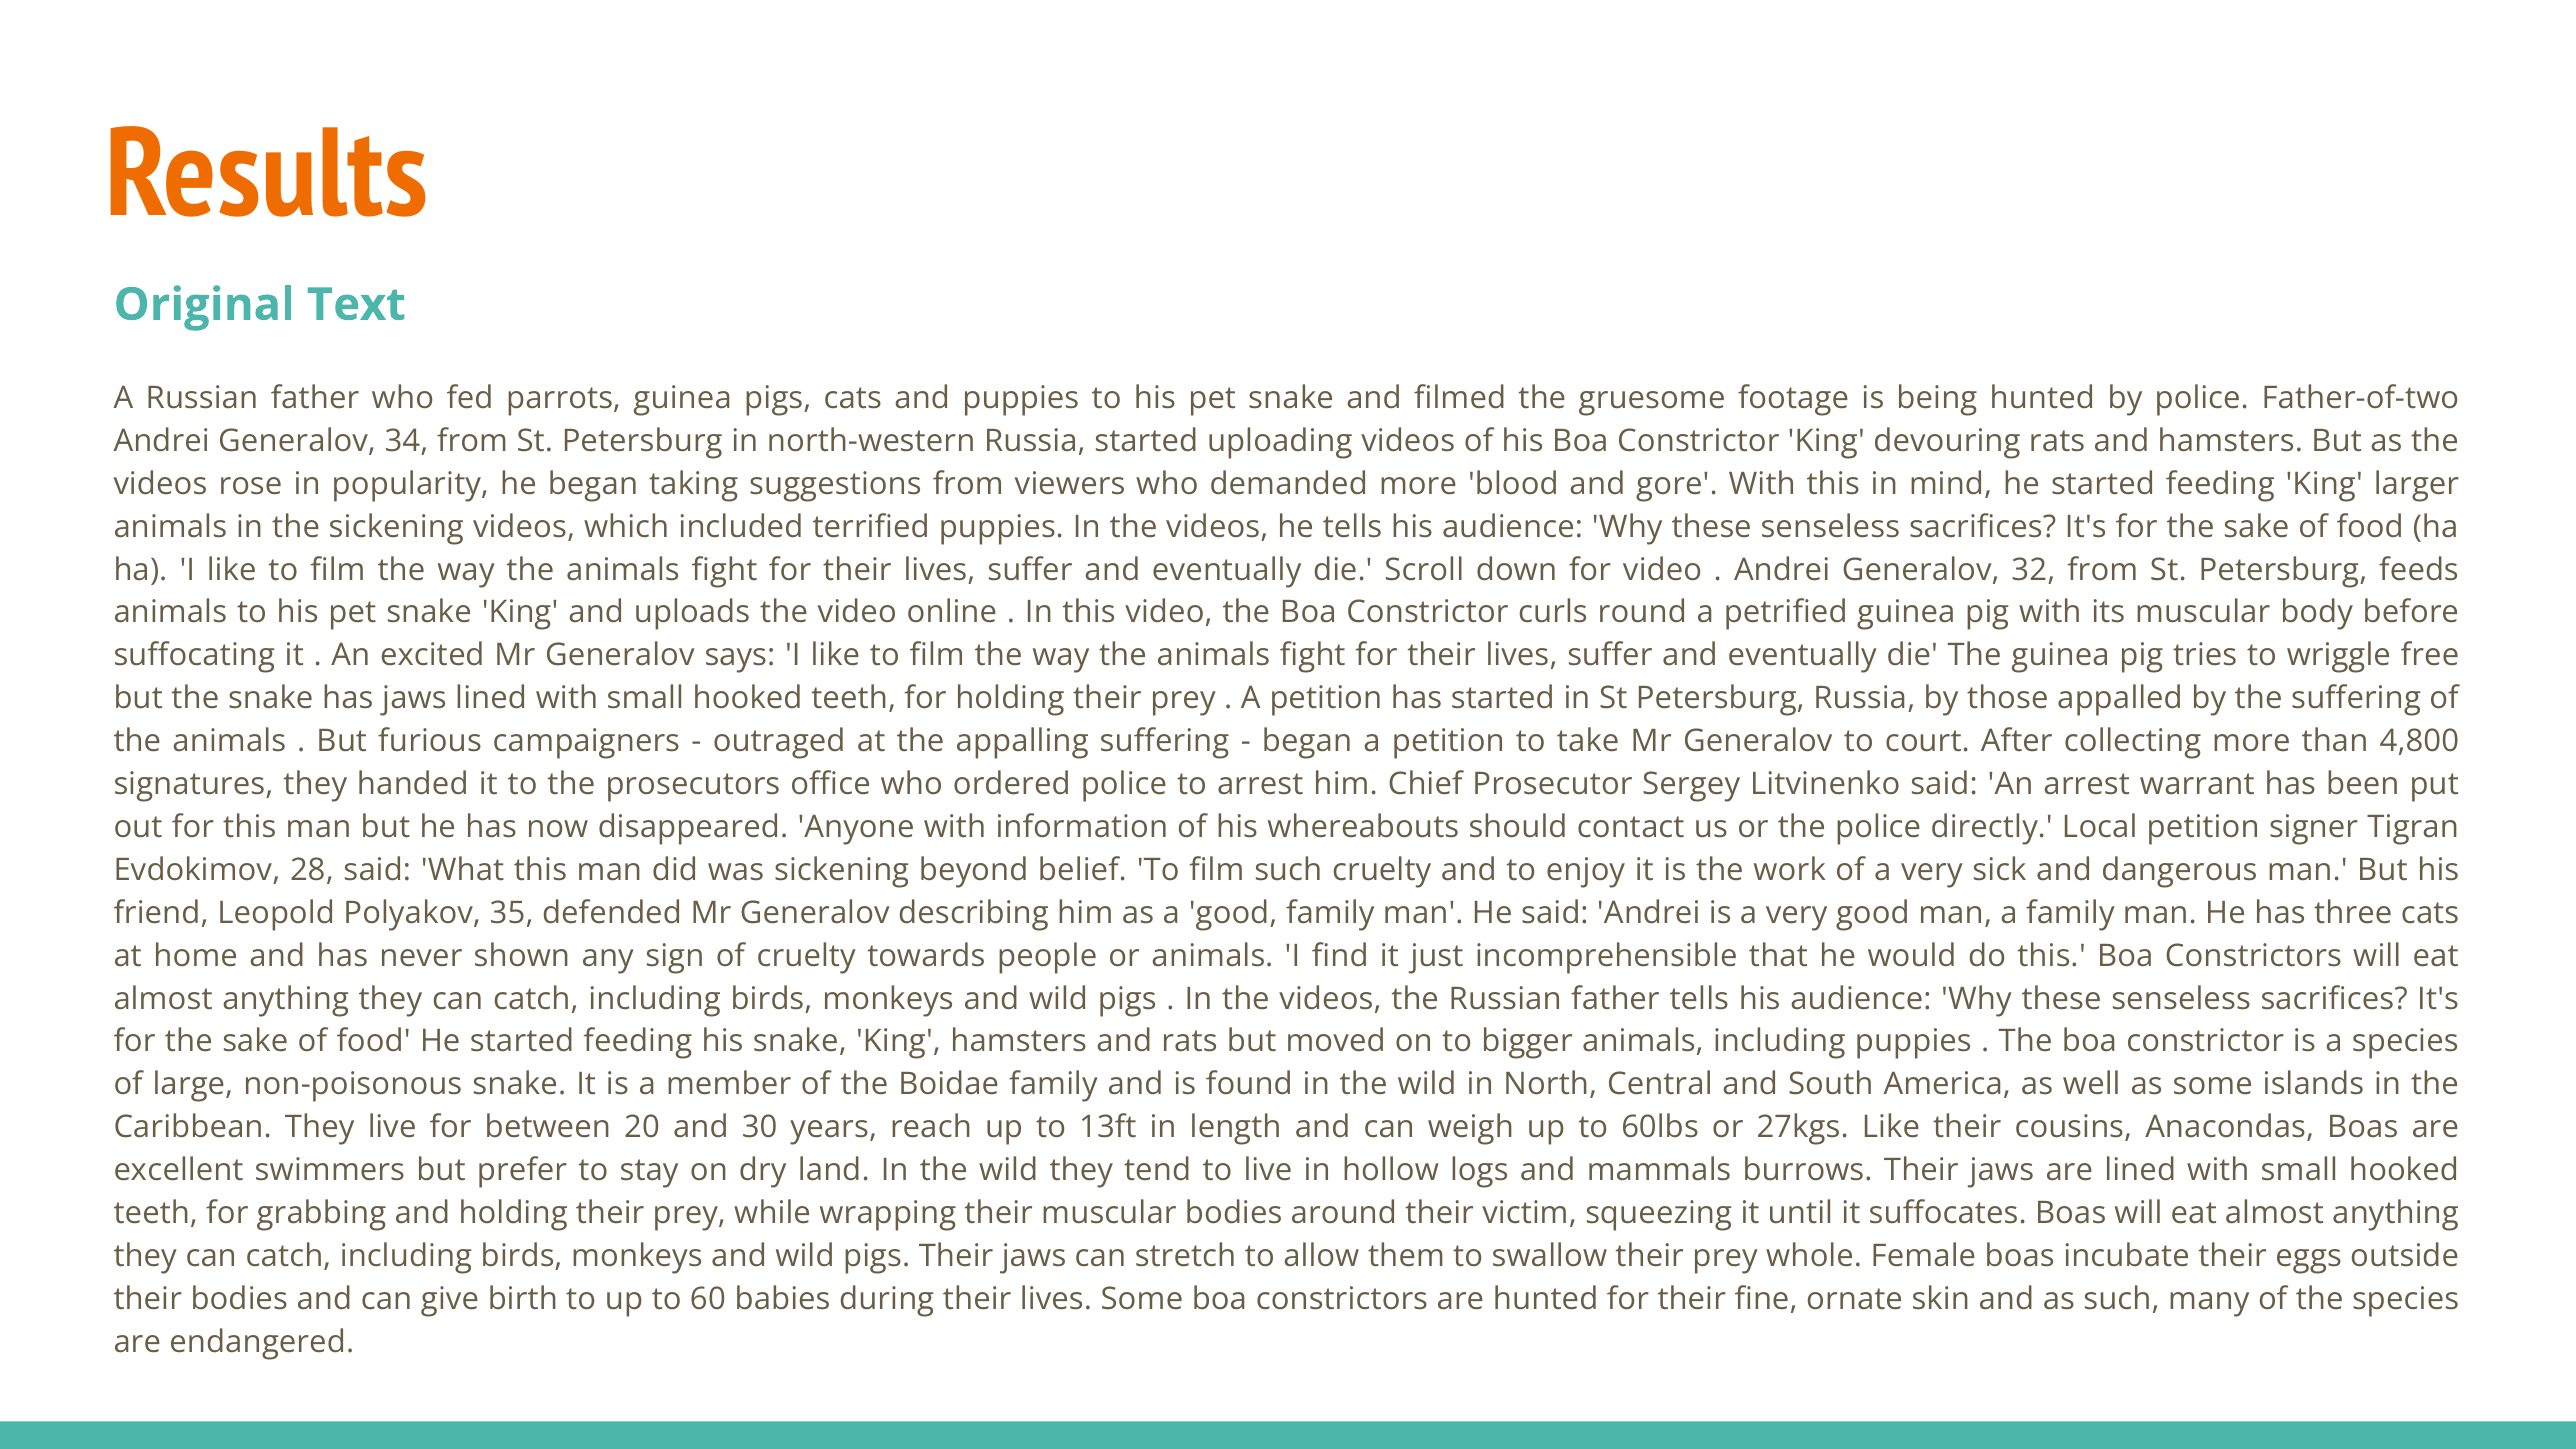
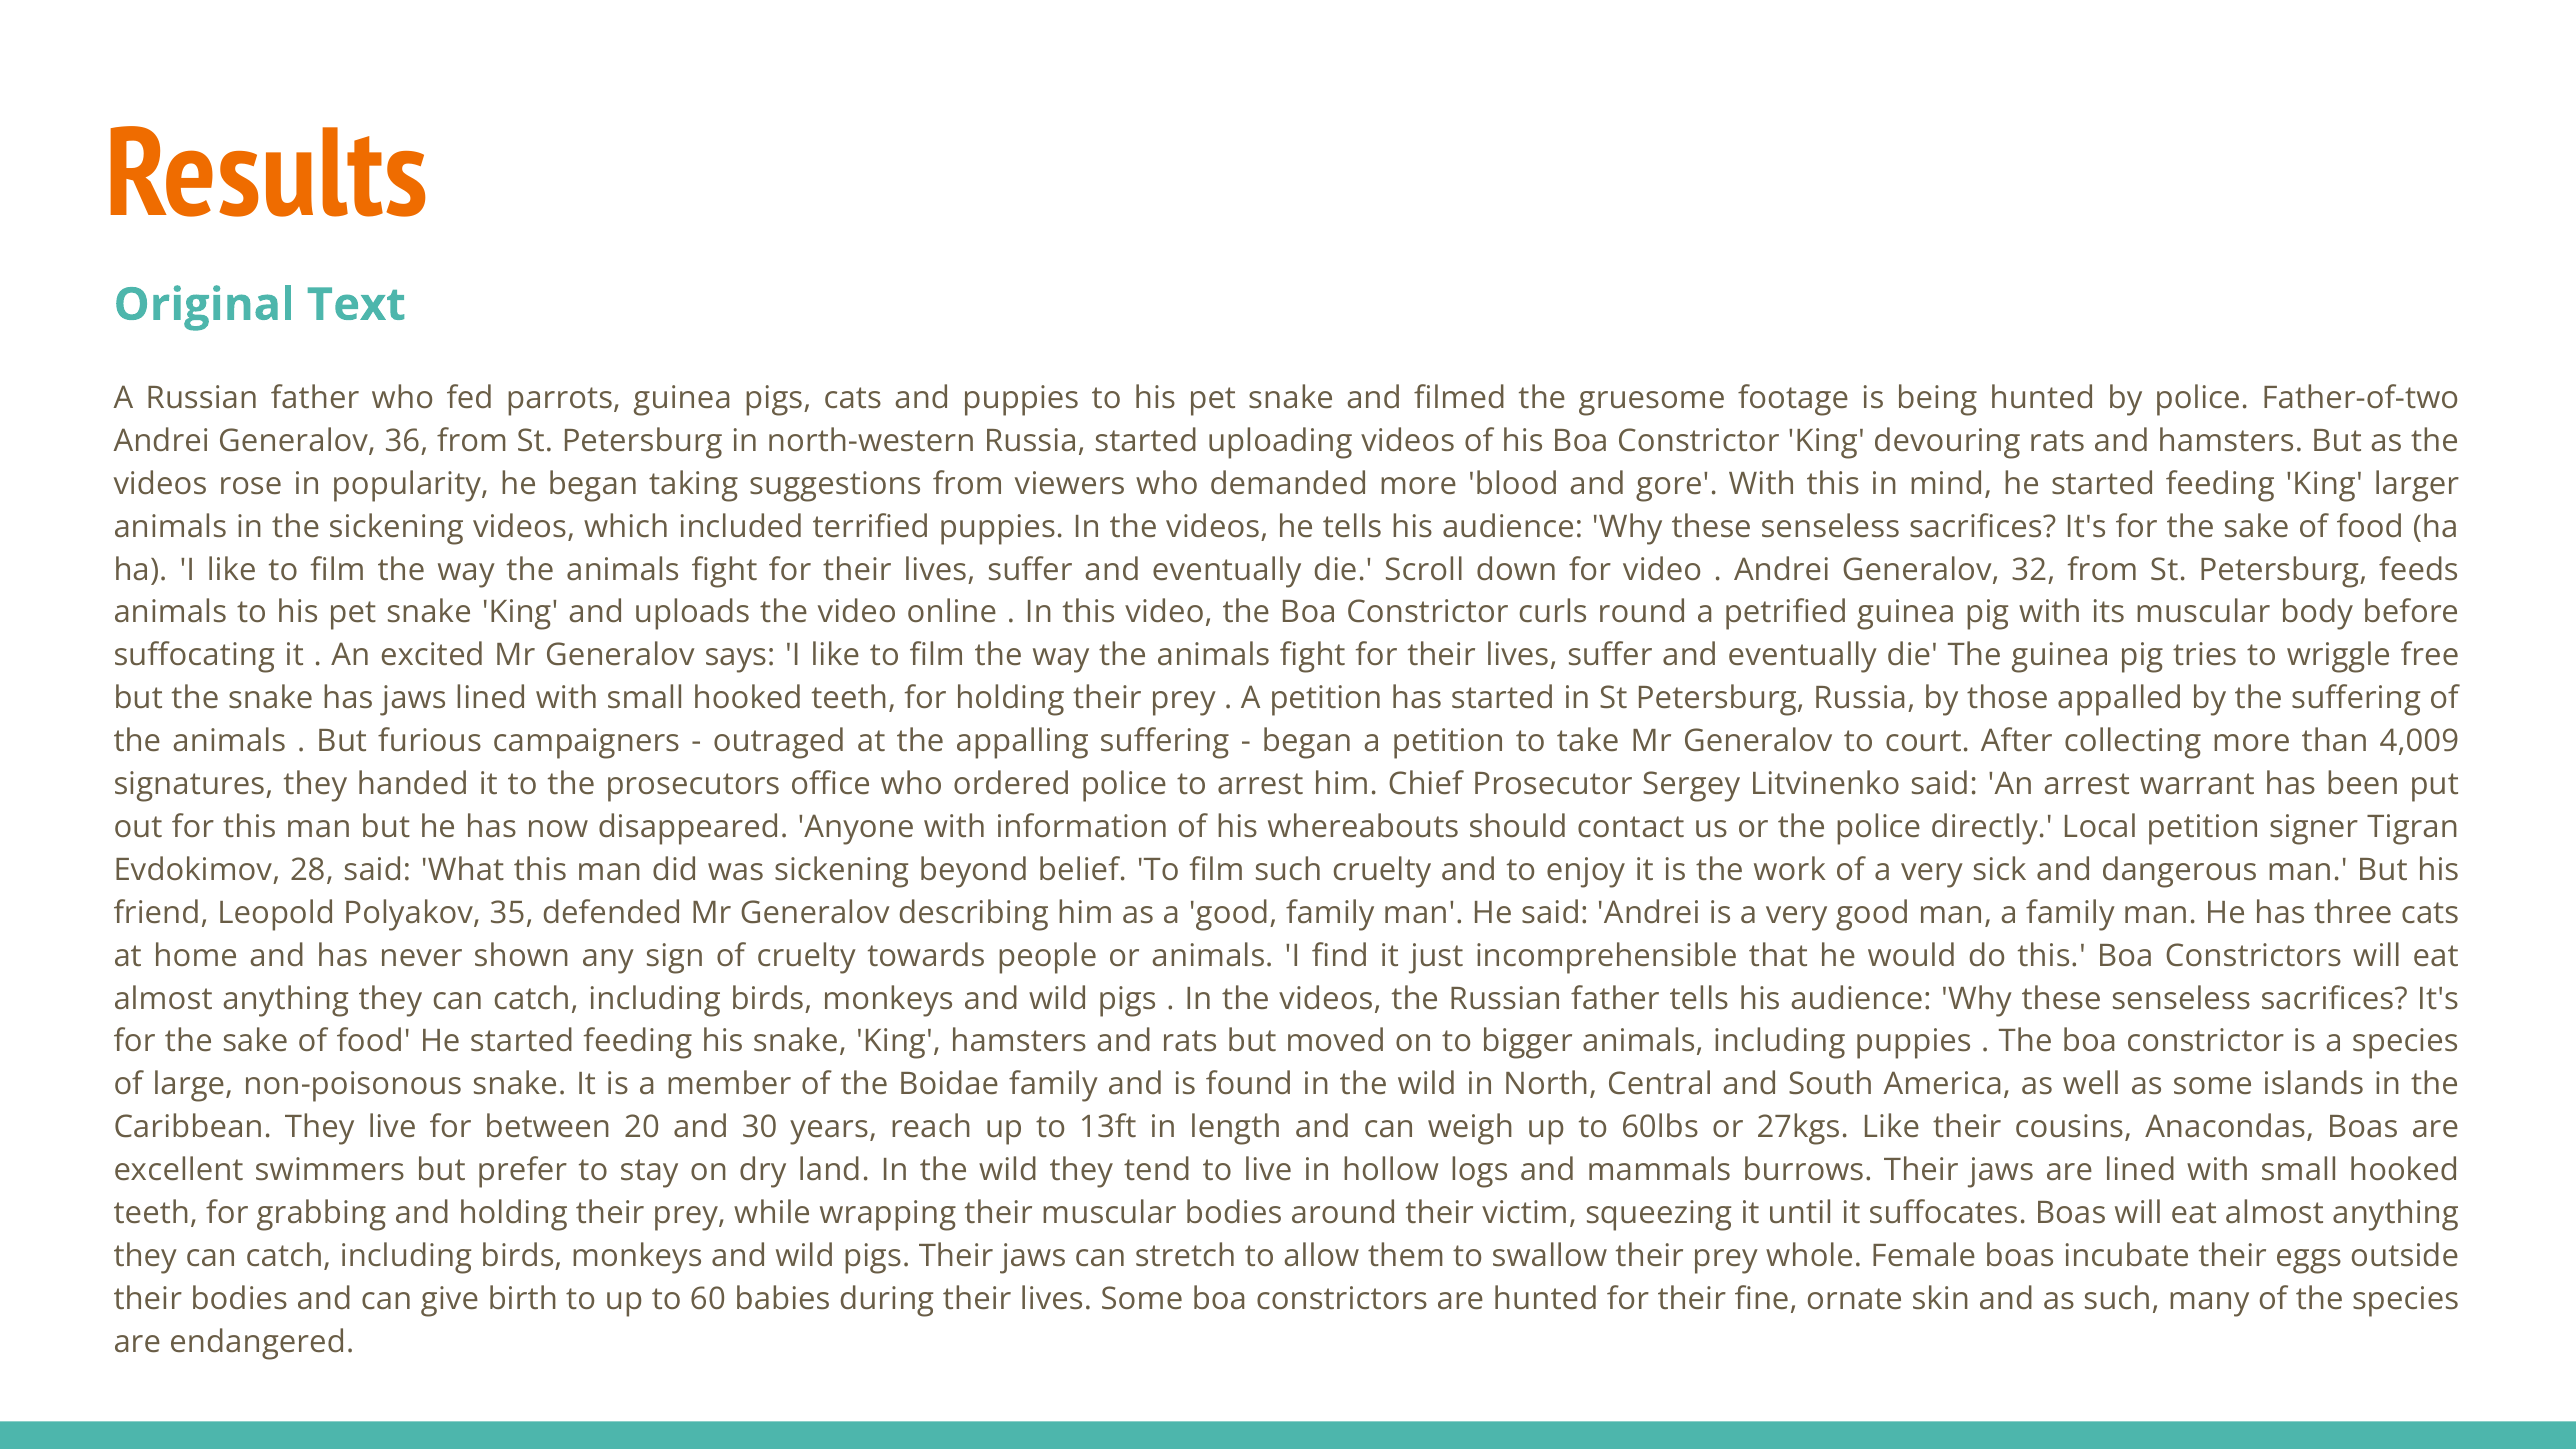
34: 34 -> 36
4,800: 4,800 -> 4,009
